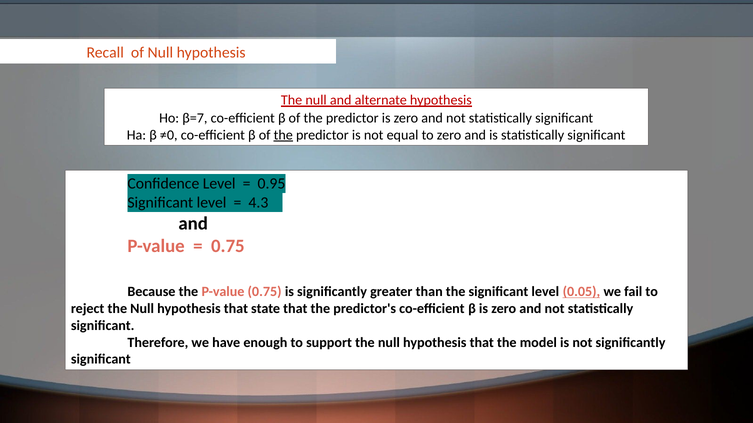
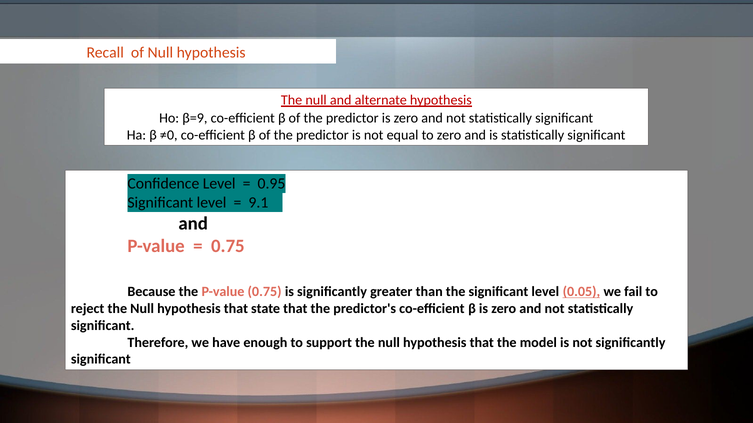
β=7: β=7 -> β=9
the at (283, 135) underline: present -> none
4.3: 4.3 -> 9.1
